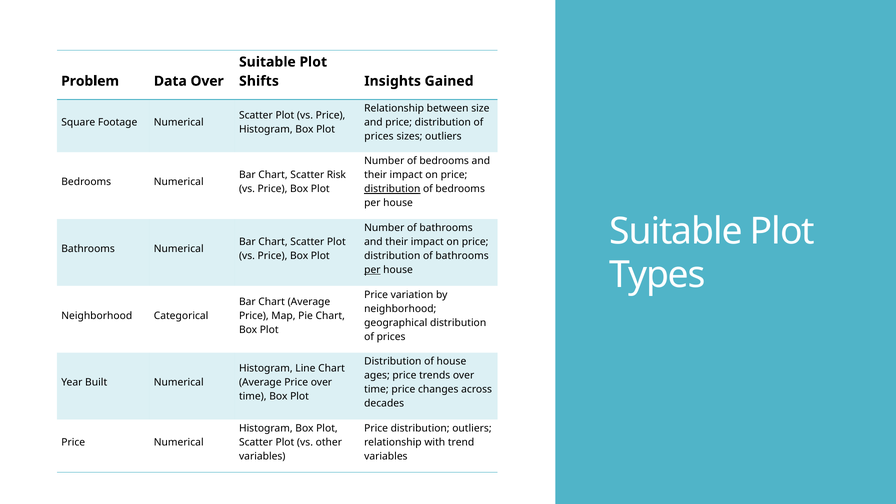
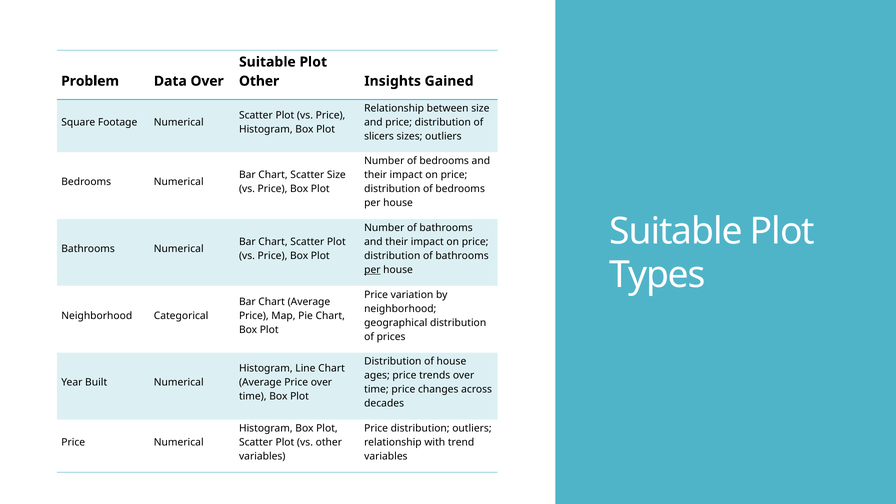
Shifts at (259, 81): Shifts -> Other
prices at (379, 136): prices -> slicers
Scatter Risk: Risk -> Size
distribution at (392, 189) underline: present -> none
